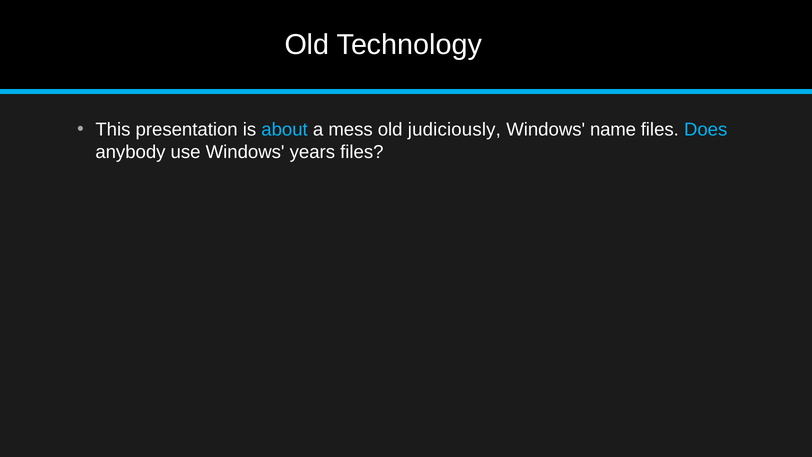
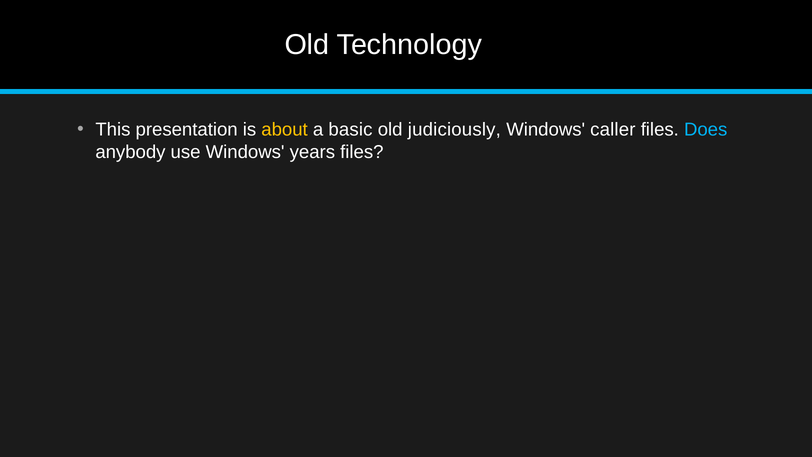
about colour: light blue -> yellow
mess: mess -> basic
name: name -> caller
